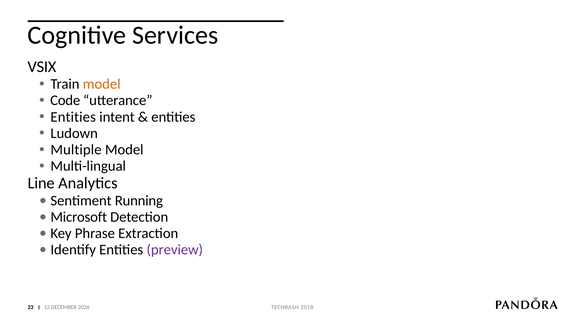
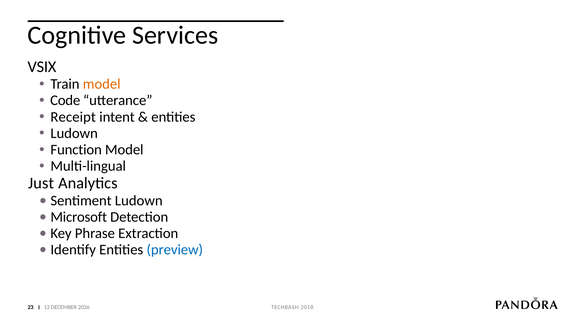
Entities at (73, 117): Entities -> Receipt
Multiple: Multiple -> Function
Line: Line -> Just
Sentiment Running: Running -> Ludown
preview colour: purple -> blue
